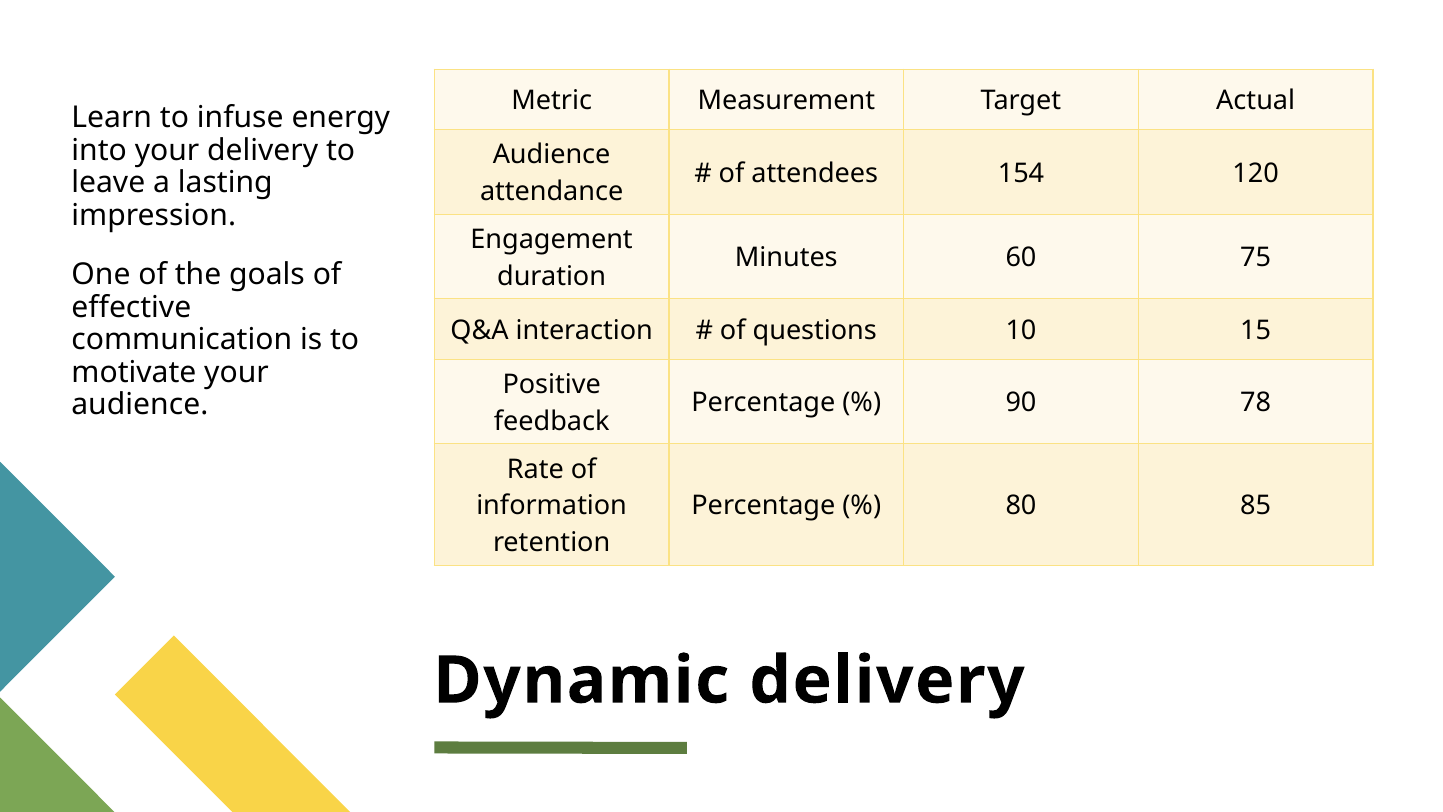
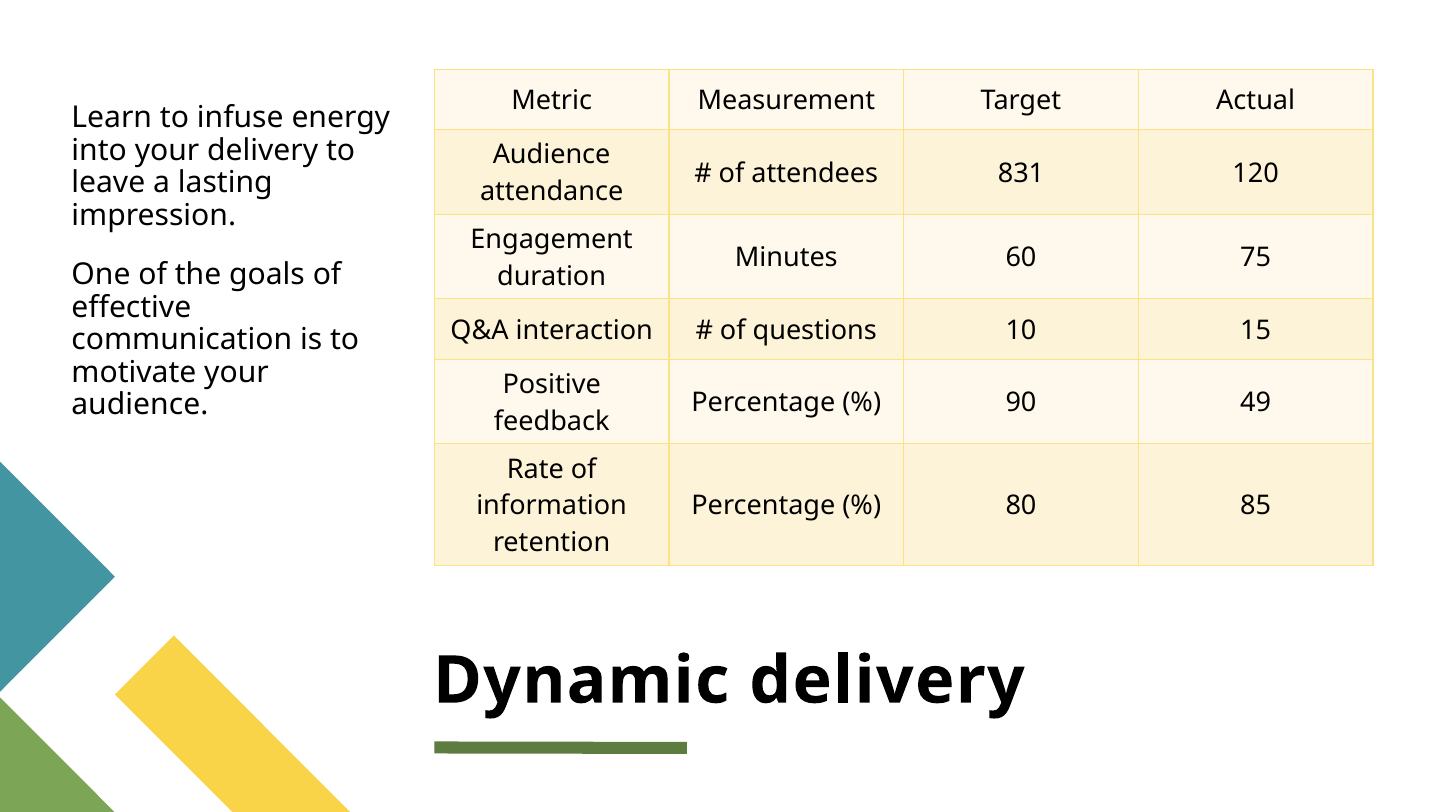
154: 154 -> 831
78: 78 -> 49
